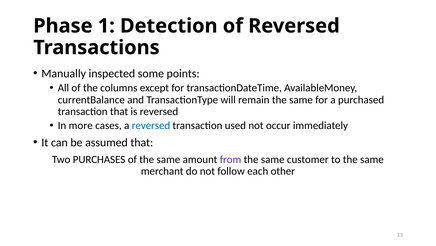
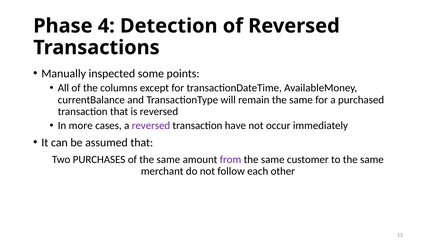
1: 1 -> 4
reversed at (151, 125) colour: blue -> purple
used: used -> have
